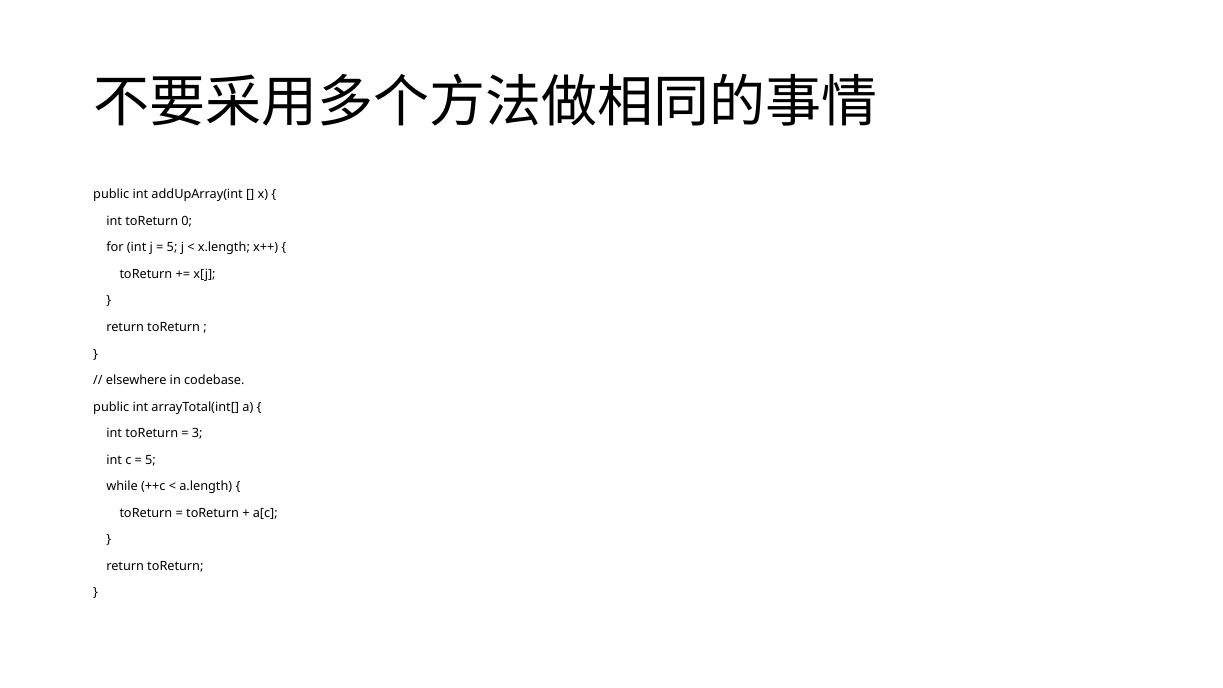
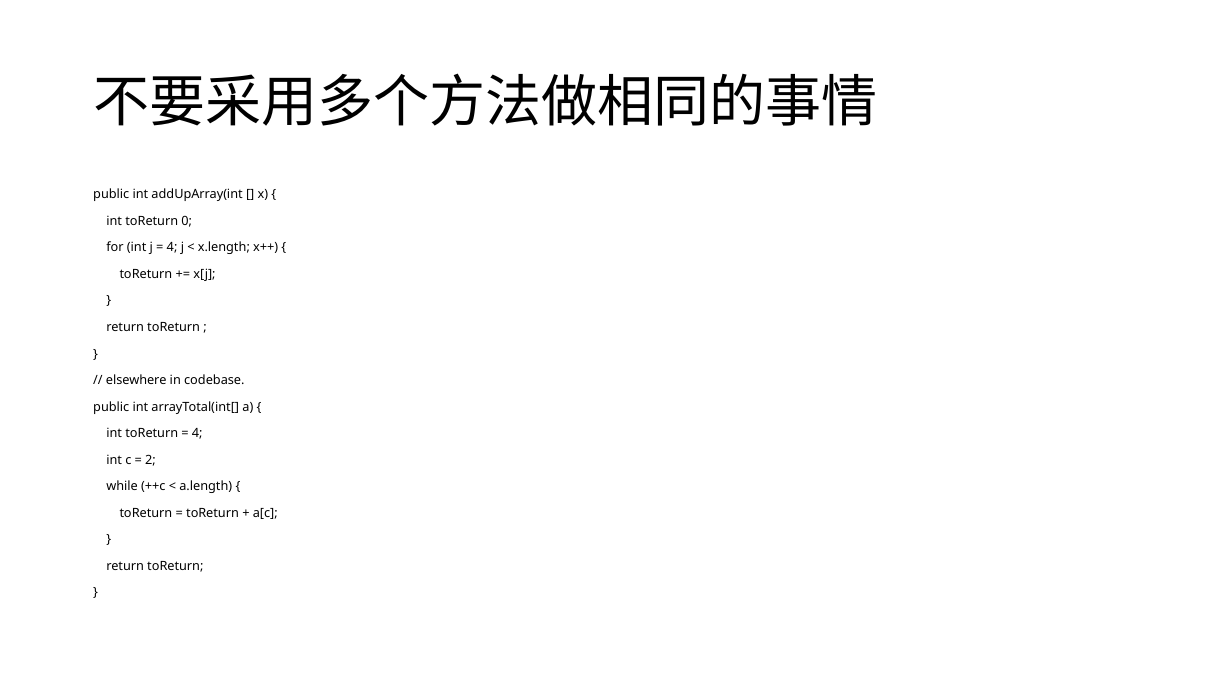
5 at (172, 248): 5 -> 4
3 at (197, 433): 3 -> 4
5 at (151, 460): 5 -> 2
